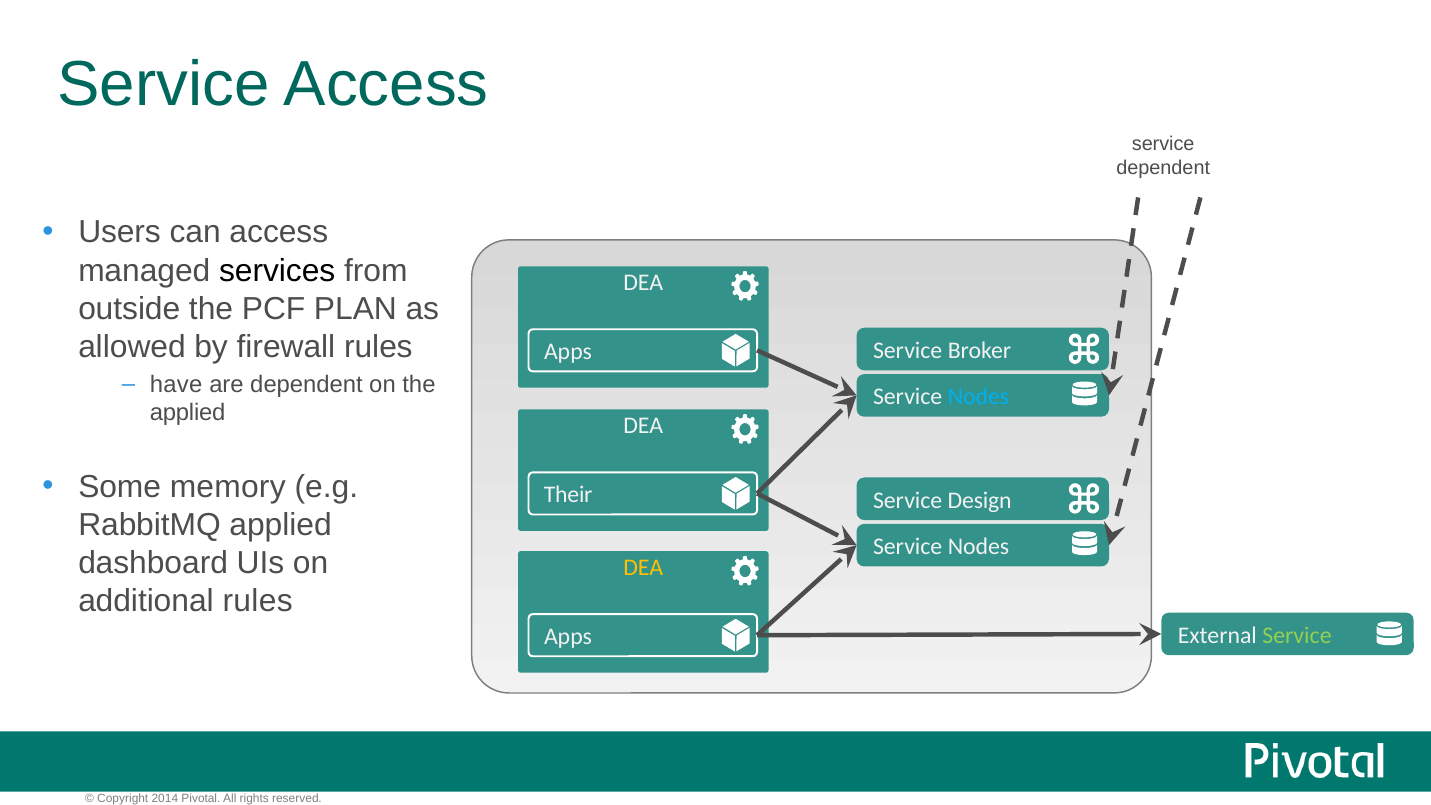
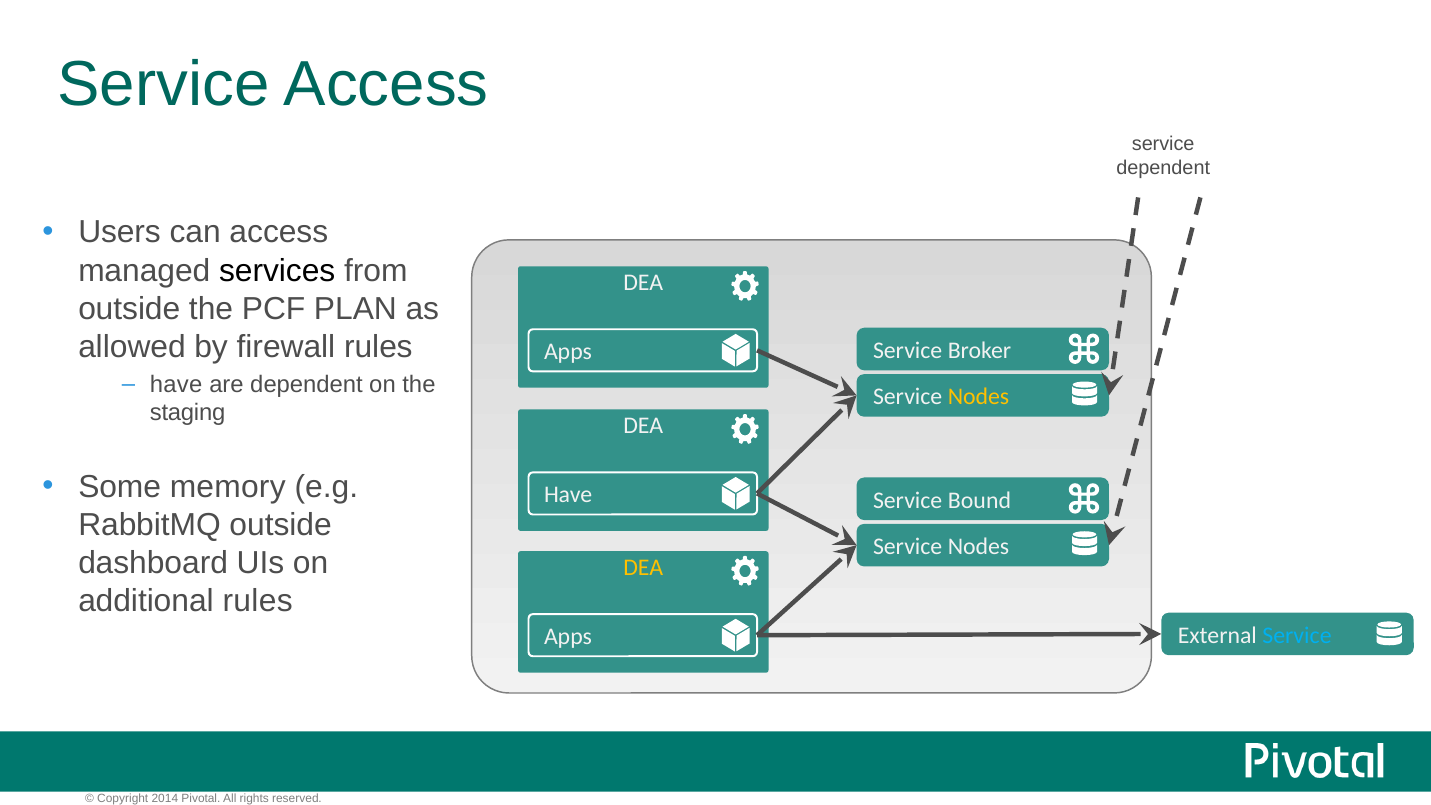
Nodes at (979, 397) colour: light blue -> yellow
applied at (188, 413): applied -> staging
Their at (568, 495): Their -> Have
Design: Design -> Bound
RabbitMQ applied: applied -> outside
Service at (1297, 636) colour: light green -> light blue
